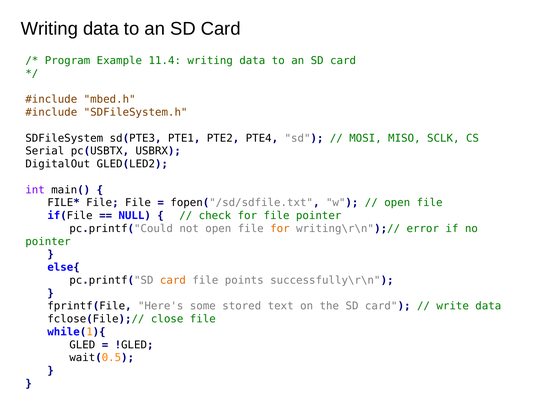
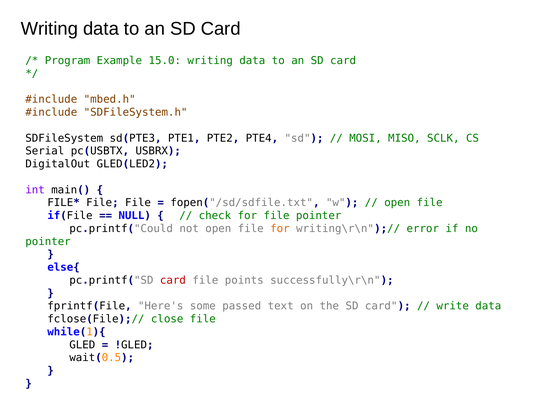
11.4: 11.4 -> 15.0
card at (173, 280) colour: orange -> red
stored: stored -> passed
